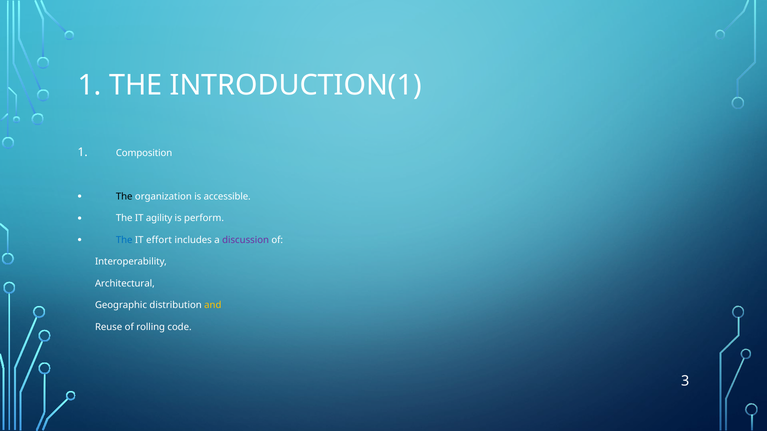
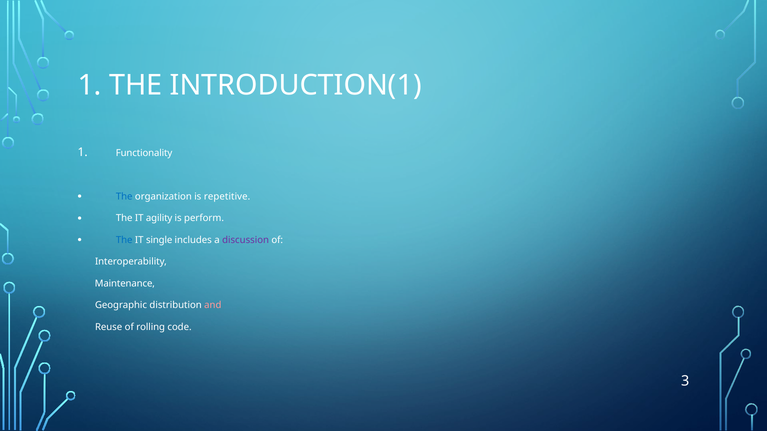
Composition: Composition -> Functionality
The at (124, 197) colour: black -> blue
accessible: accessible -> repetitive
effort: effort -> single
Architectural: Architectural -> Maintenance
and colour: yellow -> pink
